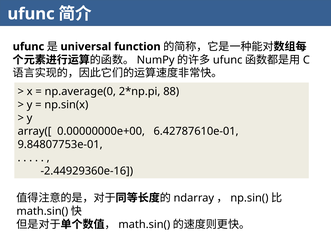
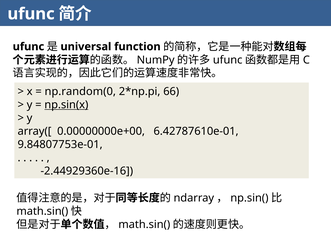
np.average(0: np.average(0 -> np.random(0
88: 88 -> 66
np.sin(x underline: none -> present
